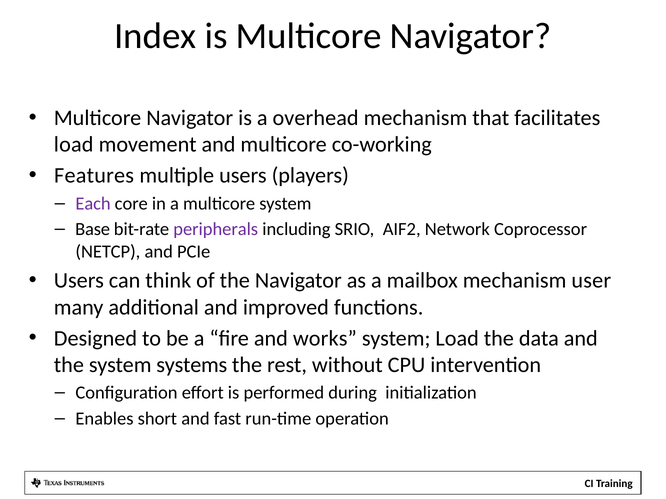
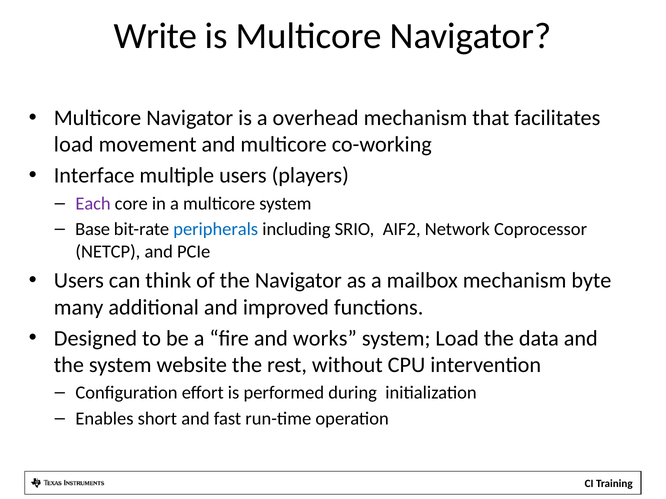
Index: Index -> Write
Features: Features -> Interface
peripherals colour: purple -> blue
user: user -> byte
systems: systems -> website
